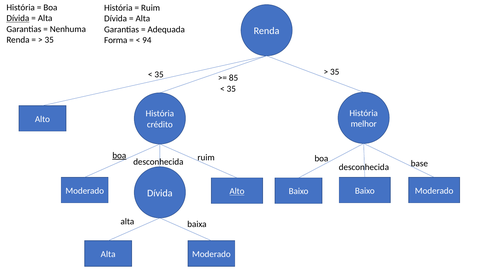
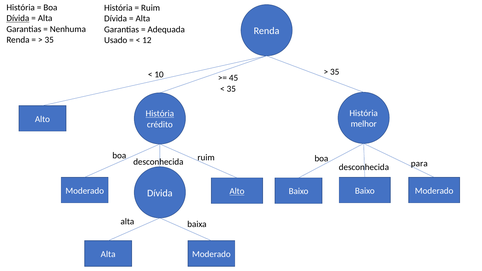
Forma: Forma -> Usado
94: 94 -> 12
35 at (159, 75): 35 -> 10
85: 85 -> 45
História at (160, 114) underline: none -> present
boa at (119, 155) underline: present -> none
base: base -> para
